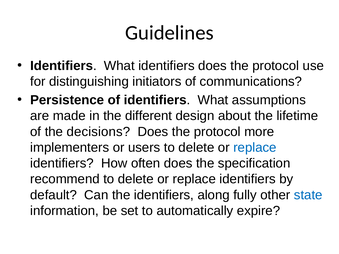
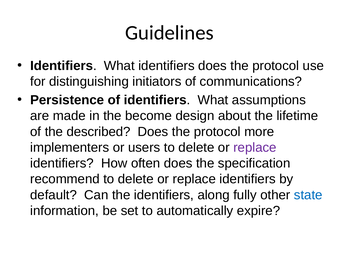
different: different -> become
decisions: decisions -> described
replace at (255, 148) colour: blue -> purple
